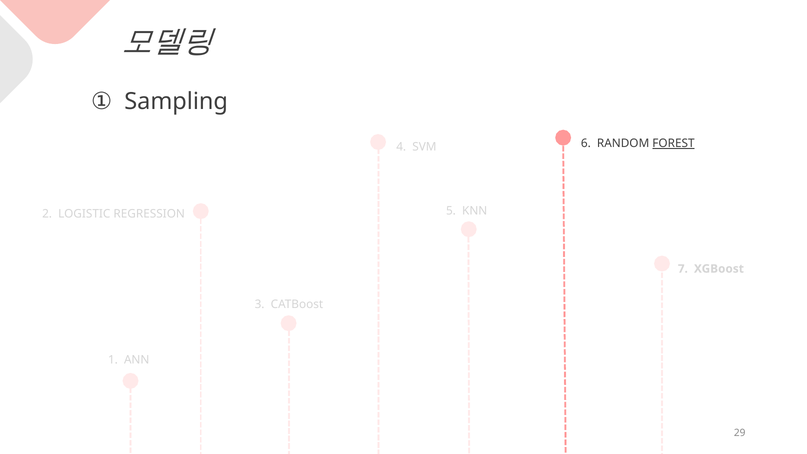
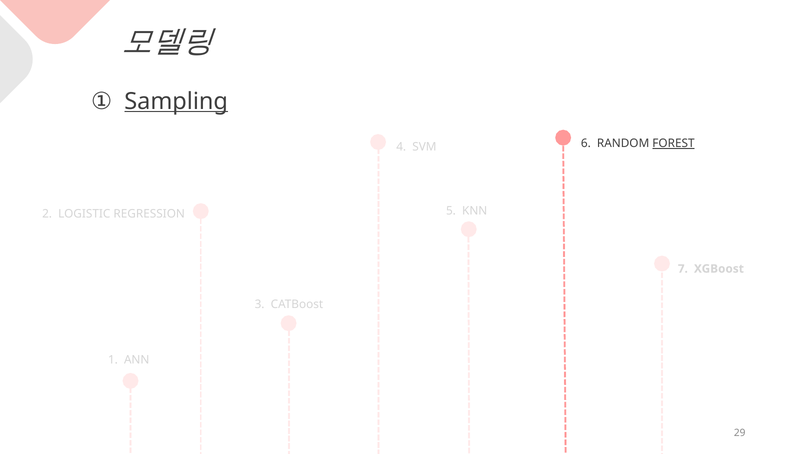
Sampling underline: none -> present
